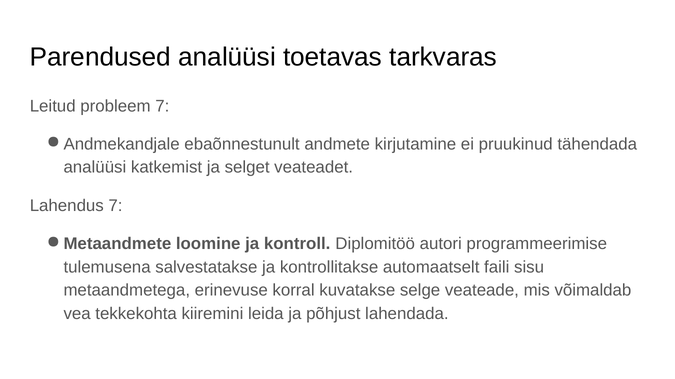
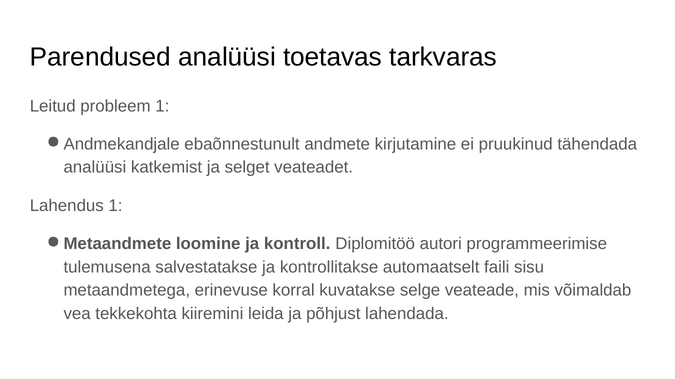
probleem 7: 7 -> 1
Lahendus 7: 7 -> 1
